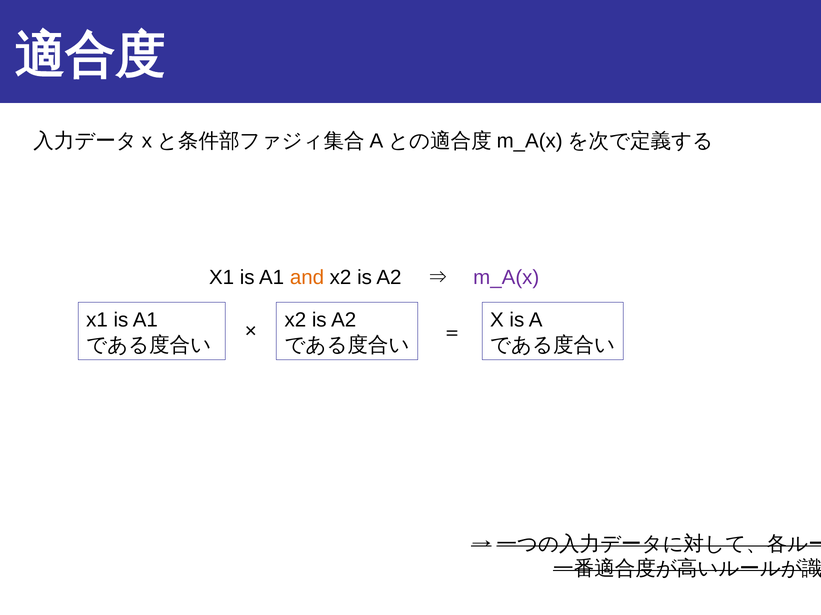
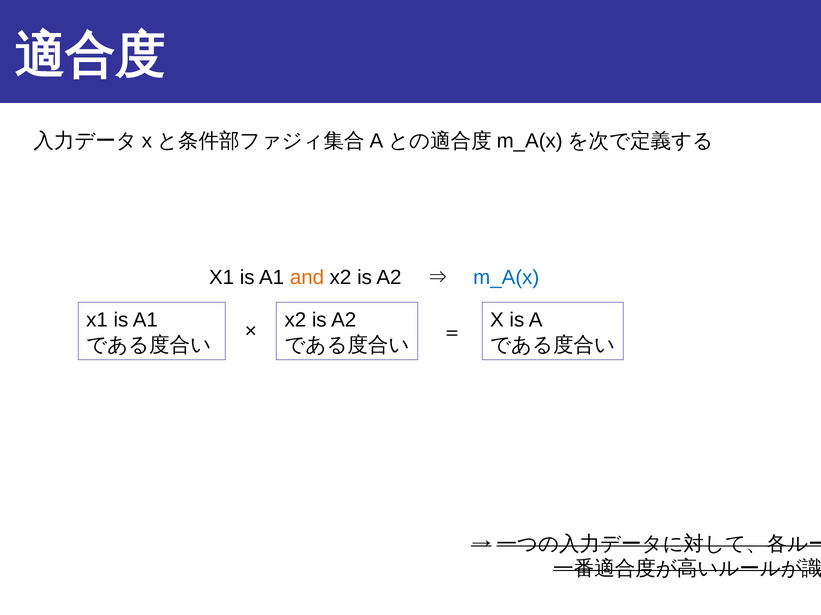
m_A(x colour: purple -> blue
